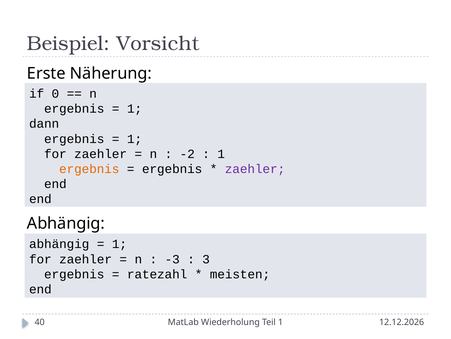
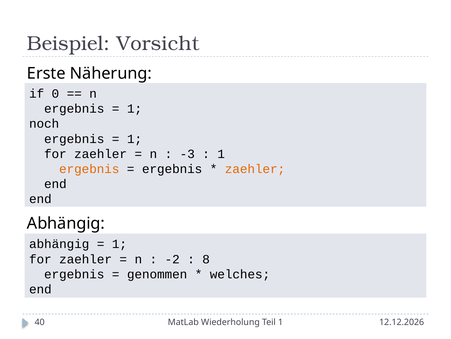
dann: dann -> noch
-2: -2 -> -3
zaehler at (255, 169) colour: purple -> orange
-3: -3 -> -2
3: 3 -> 8
ratezahl: ratezahl -> genommen
meisten: meisten -> welches
